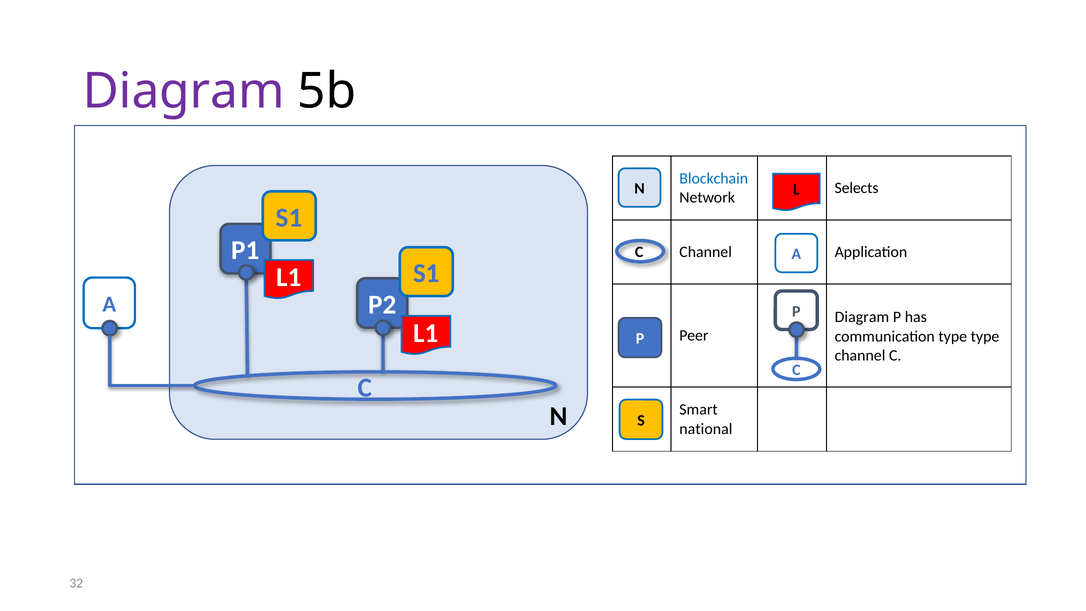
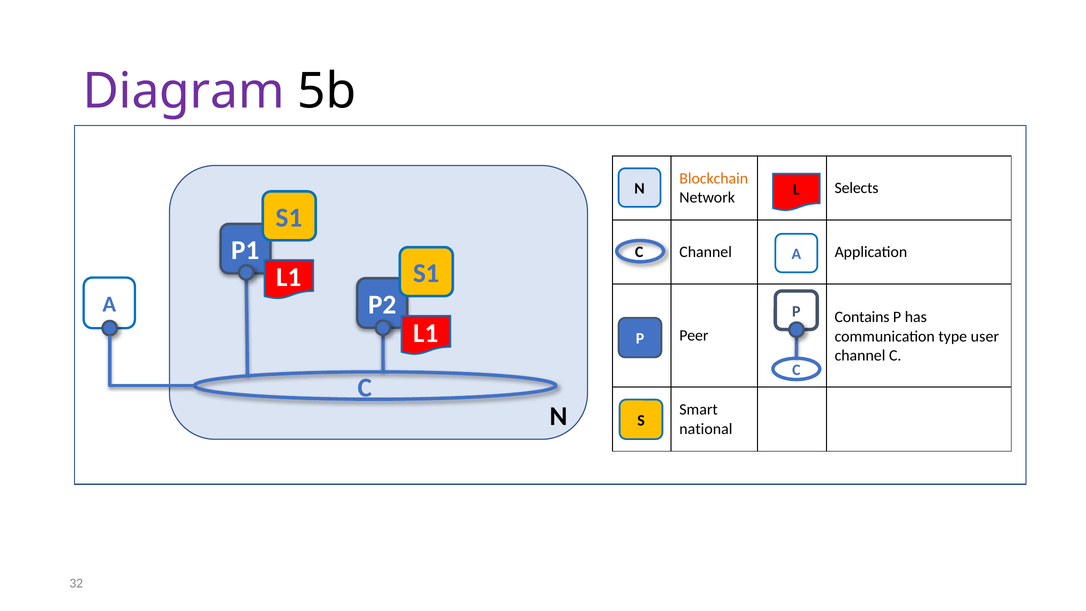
Blockchain colour: blue -> orange
Diagram at (862, 317): Diagram -> Contains
type type: type -> user
